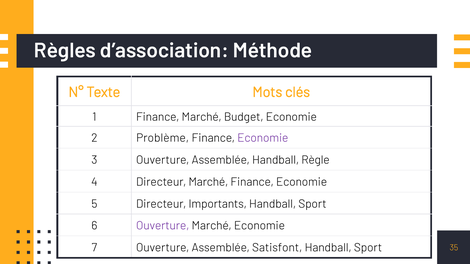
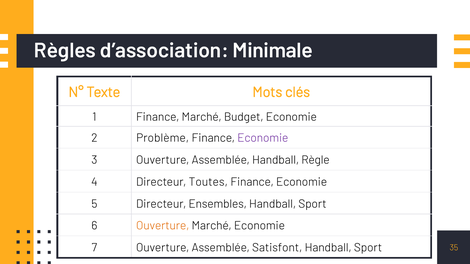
Méthode: Méthode -> Minimale
Directeur Marché: Marché -> Toutes
Importants: Importants -> Ensembles
Ouverture at (163, 226) colour: purple -> orange
